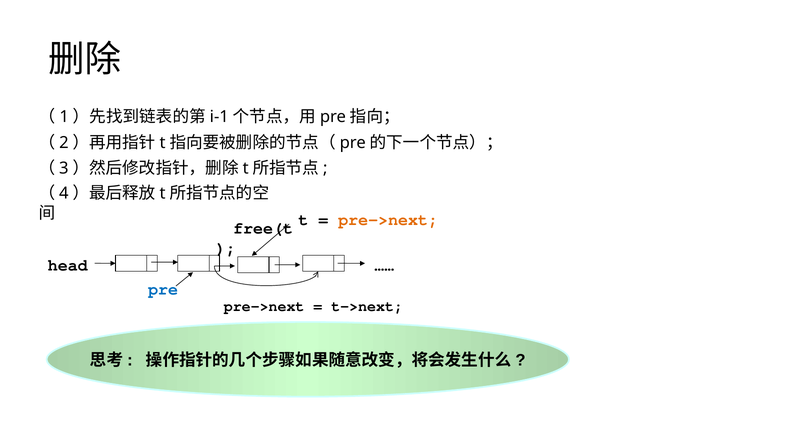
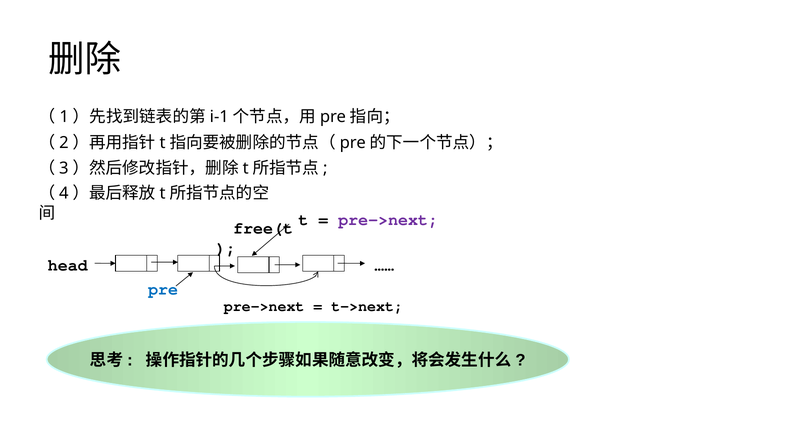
pre->next at (388, 219) colour: orange -> purple
